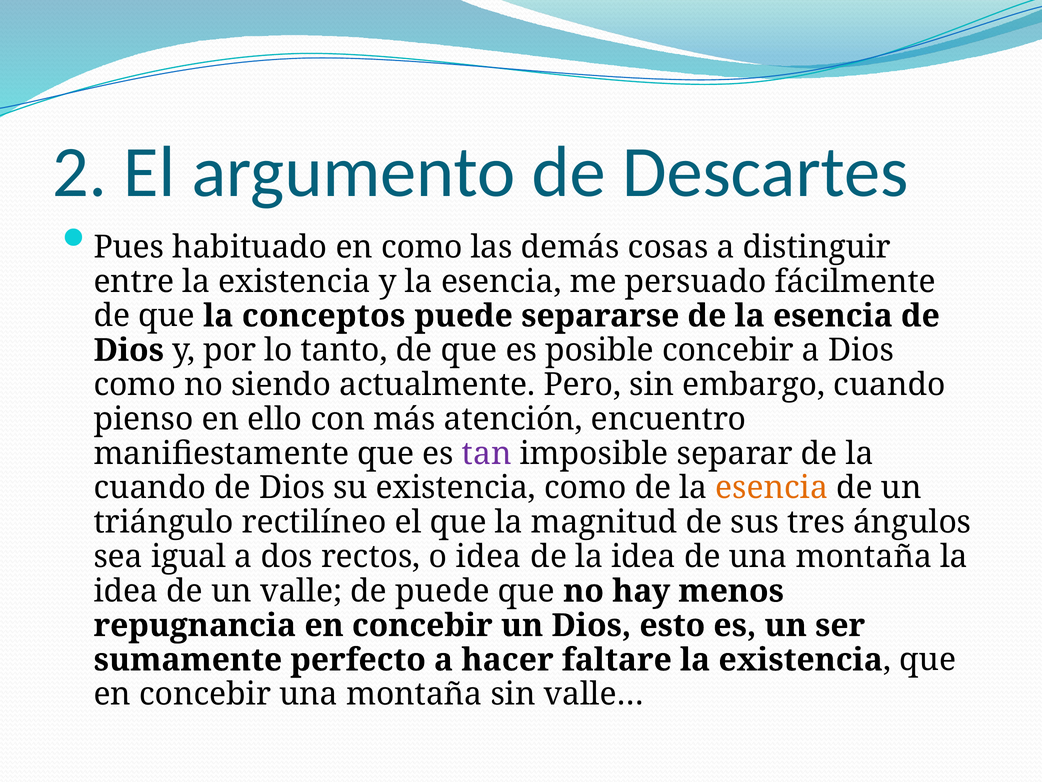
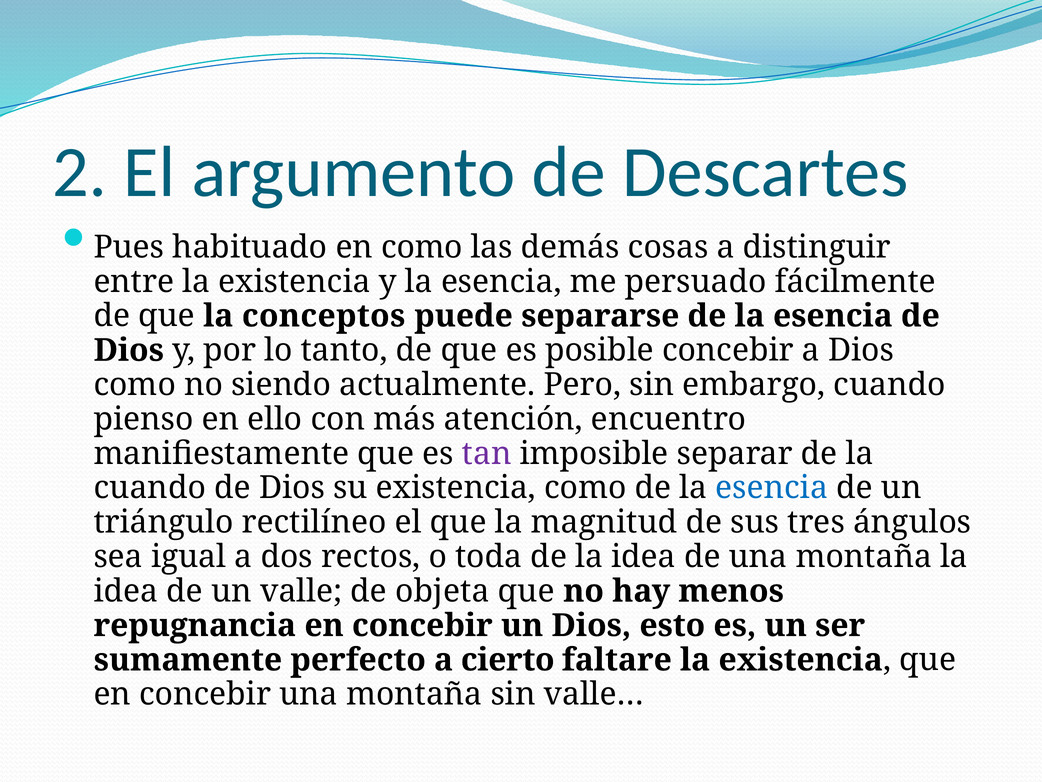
esencia at (772, 488) colour: orange -> blue
o idea: idea -> toda
de puede: puede -> objeta
hacer: hacer -> cierto
